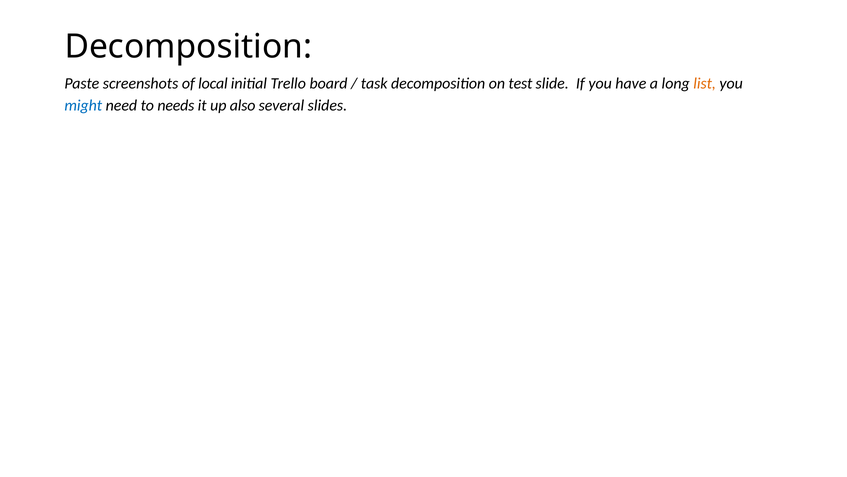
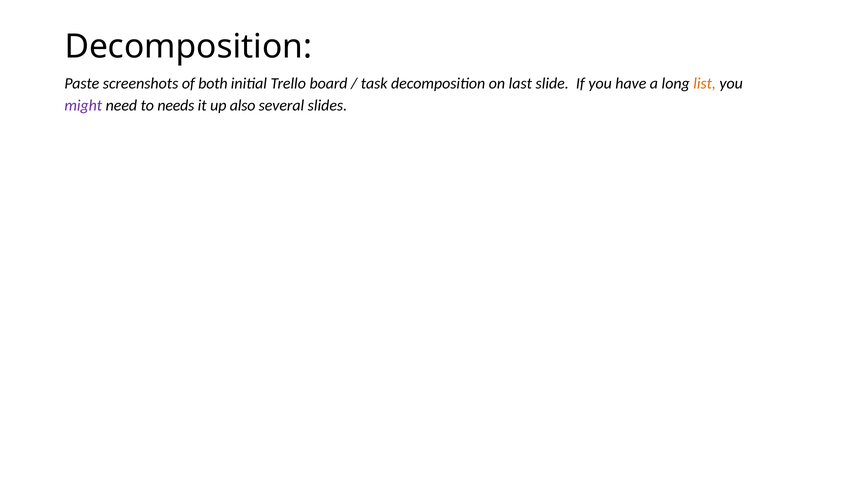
local: local -> both
test: test -> last
might colour: blue -> purple
